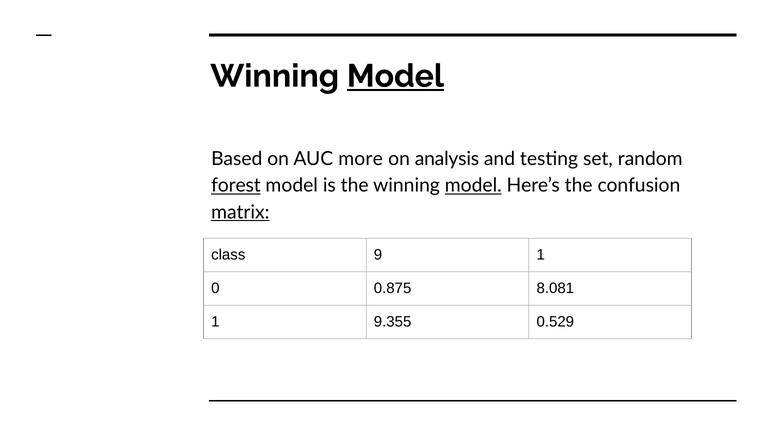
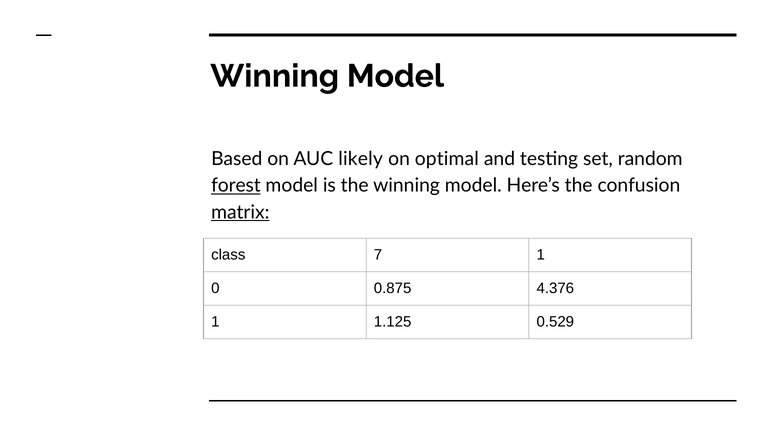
Model at (395, 76) underline: present -> none
more: more -> likely
analysis: analysis -> optimal
model at (473, 185) underline: present -> none
9: 9 -> 7
8.081: 8.081 -> 4.376
9.355: 9.355 -> 1.125
